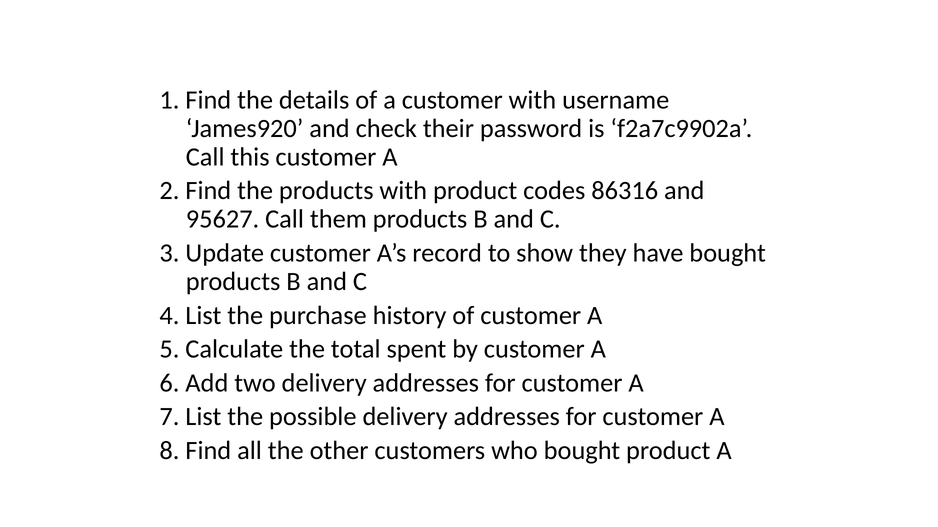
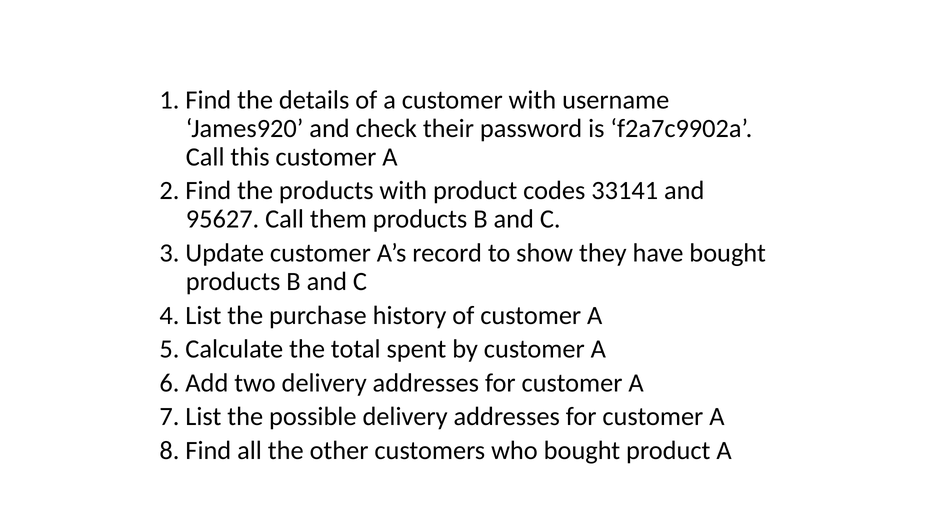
86316: 86316 -> 33141
